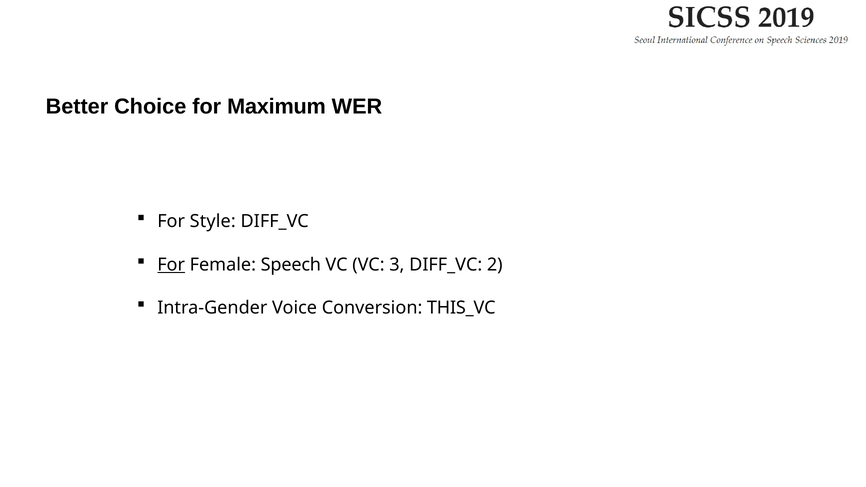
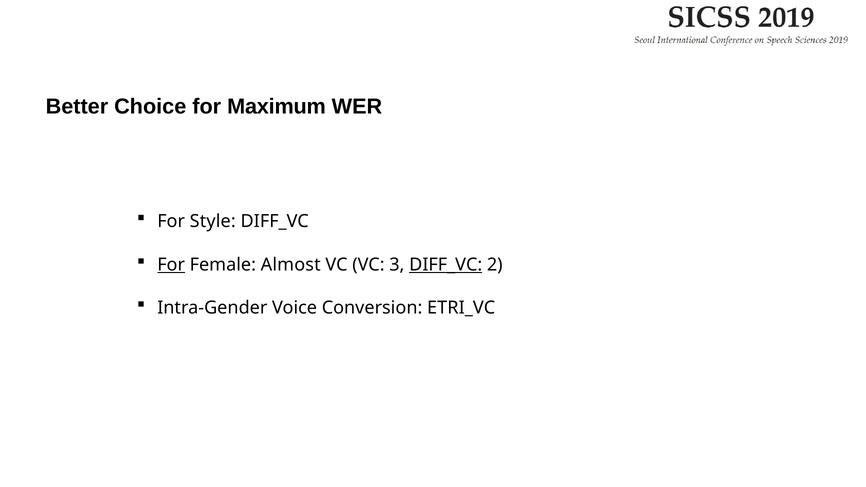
Speech: Speech -> Almost
DIFF_VC at (446, 265) underline: none -> present
THIS_VC: THIS_VC -> ETRI_VC
